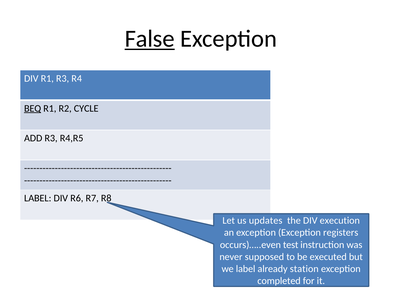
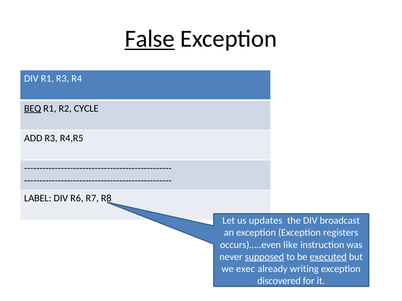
execution: execution -> broadcast
test: test -> like
supposed underline: none -> present
executed underline: none -> present
we label: label -> exec
station: station -> writing
completed: completed -> discovered
